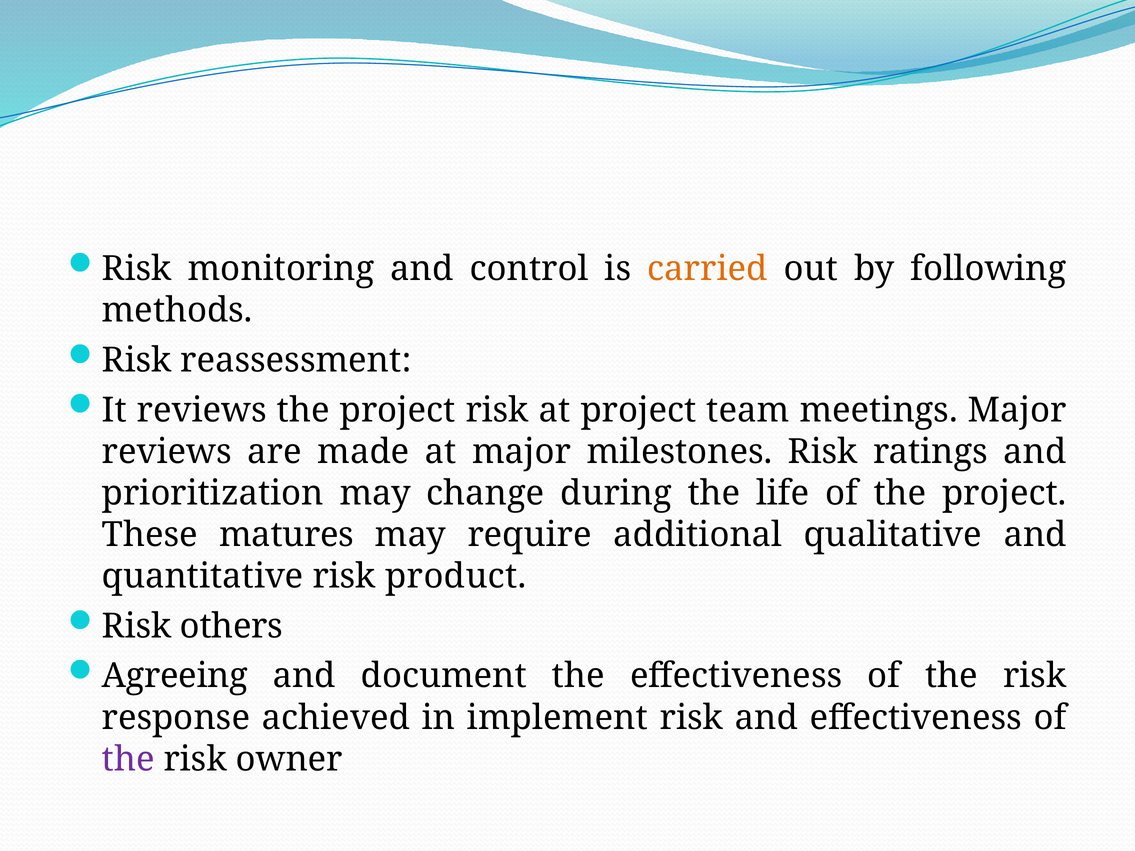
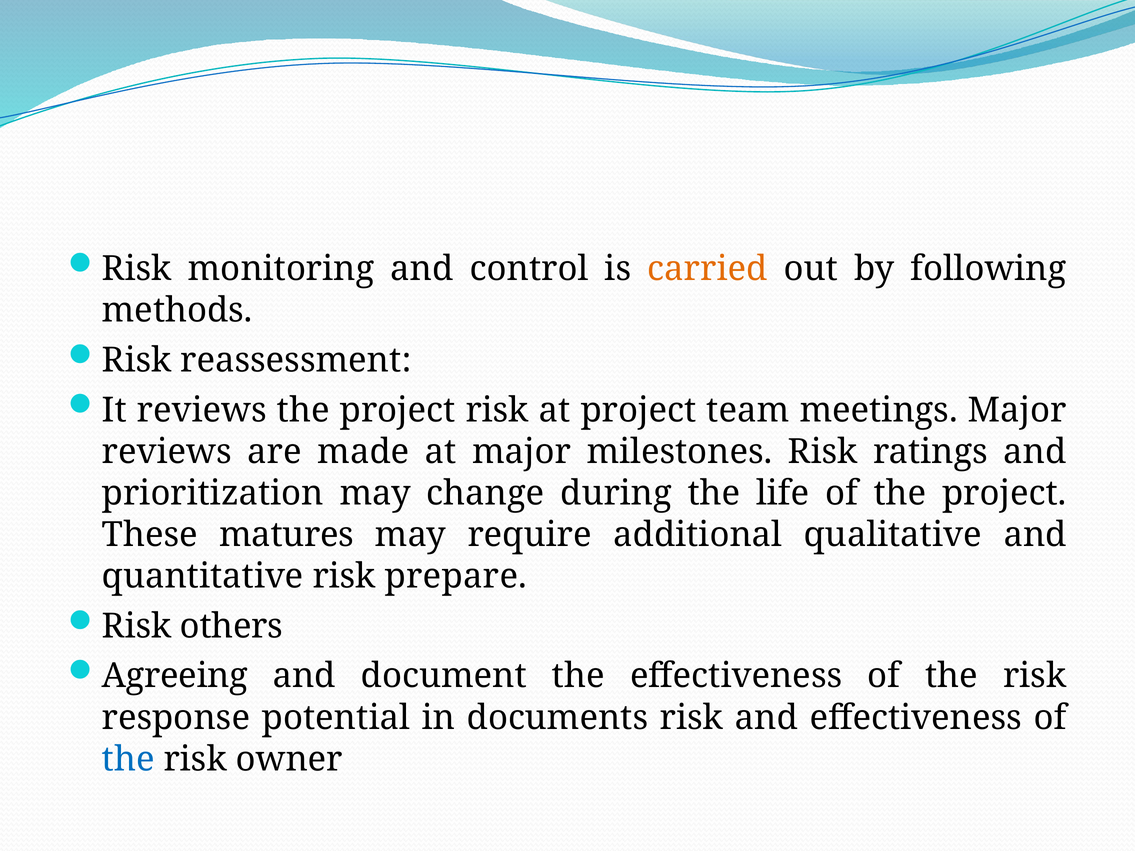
product: product -> prepare
achieved: achieved -> potential
implement: implement -> documents
the at (128, 759) colour: purple -> blue
